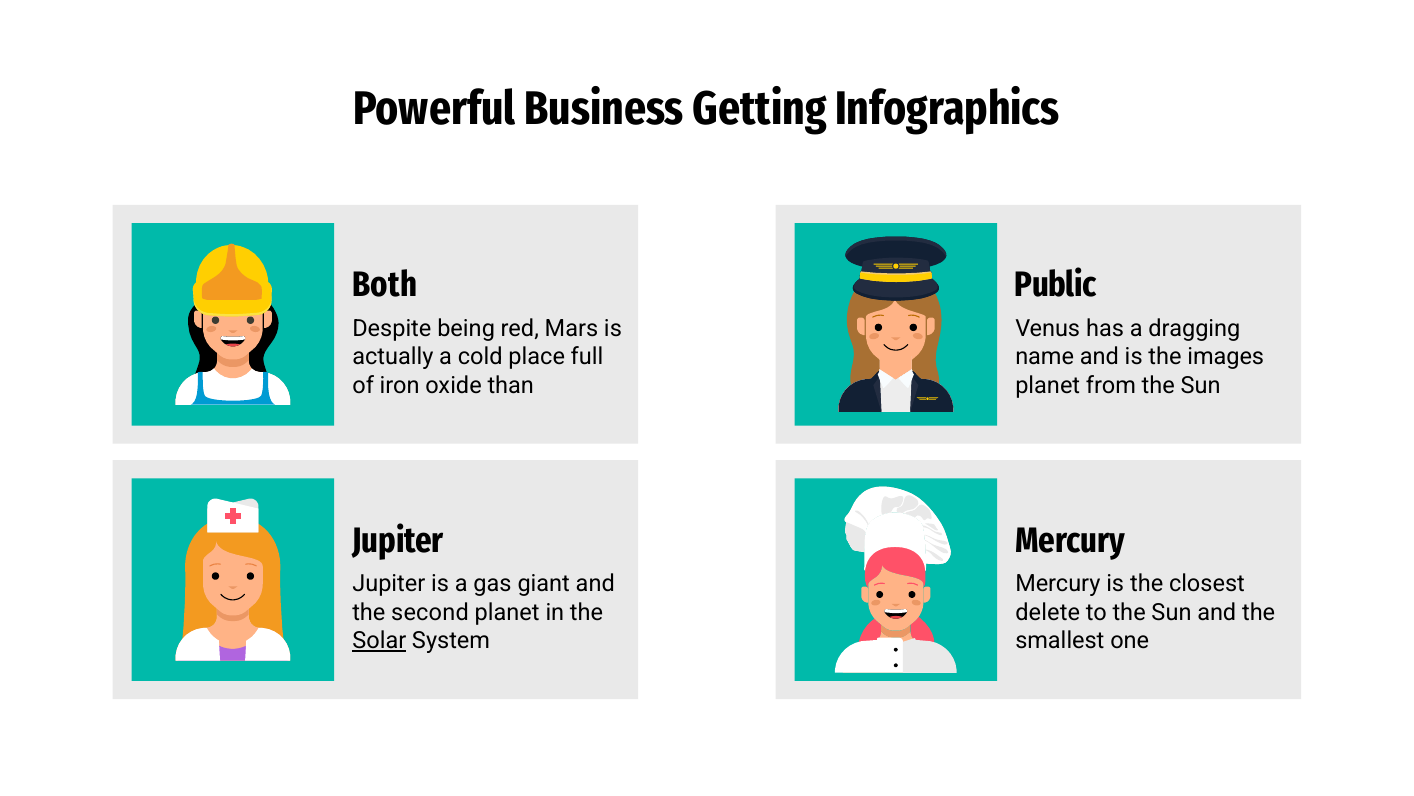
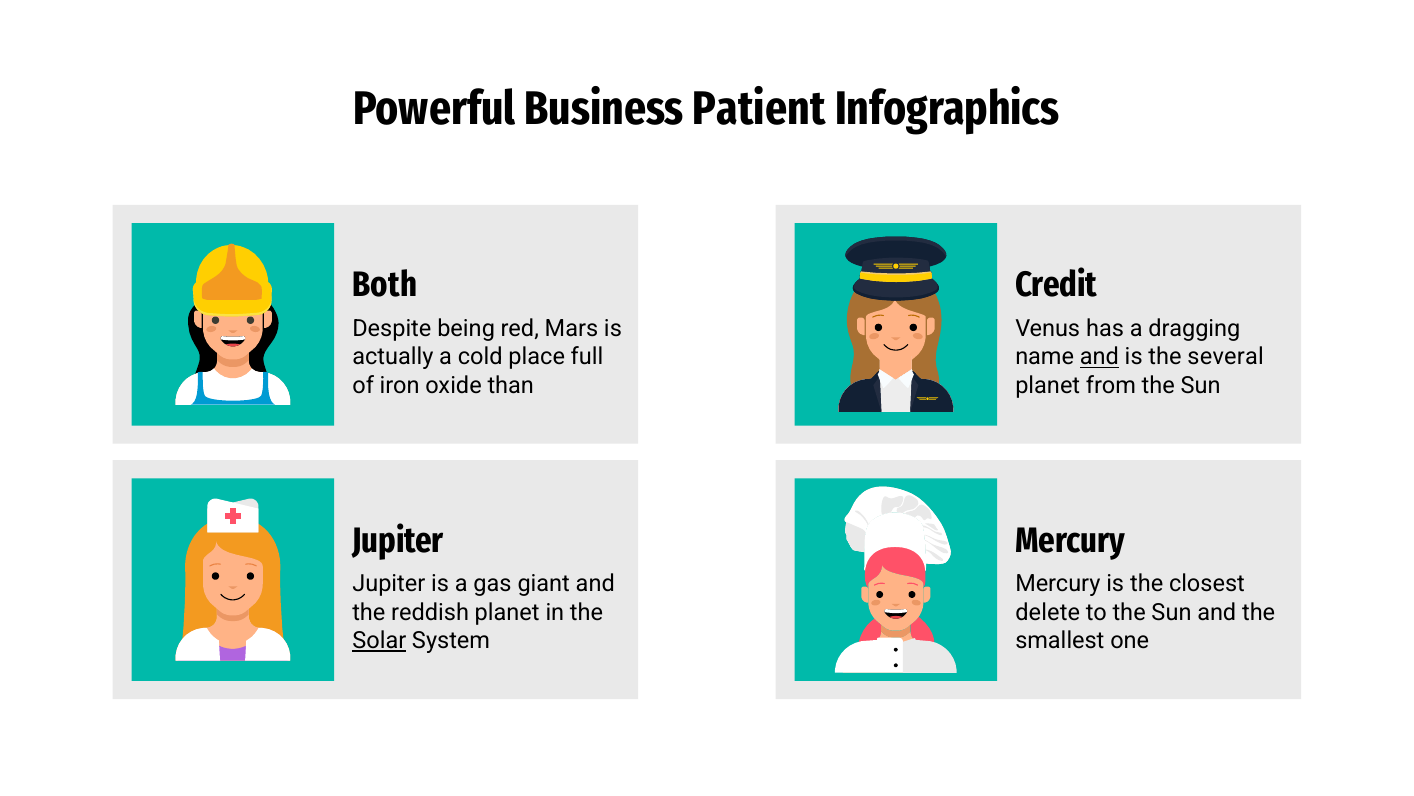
Getting: Getting -> Patient
Public: Public -> Credit
and at (1099, 357) underline: none -> present
images: images -> several
second: second -> reddish
